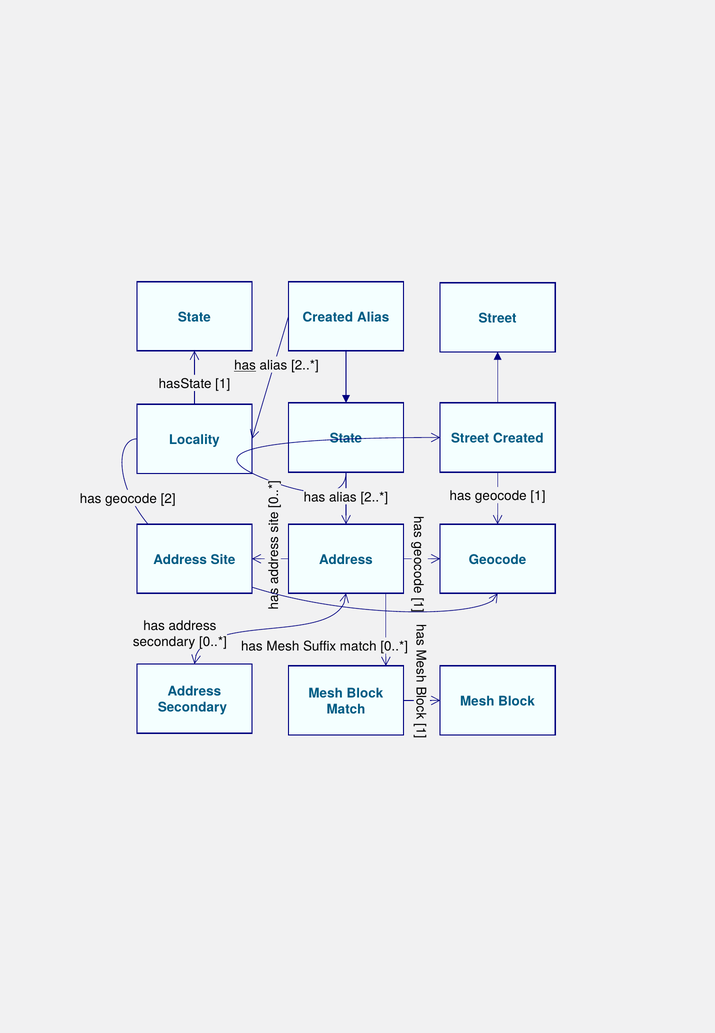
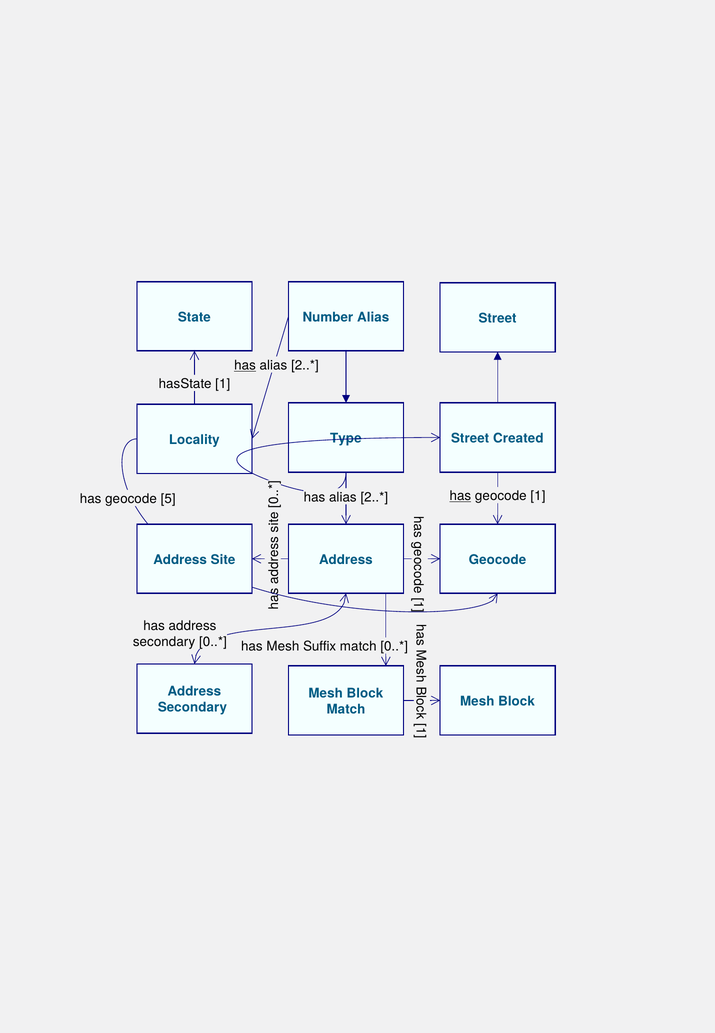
Created at (328, 317): Created -> Number
State at (346, 438): State -> Type
has at (460, 496) underline: none -> present
2: 2 -> 5
